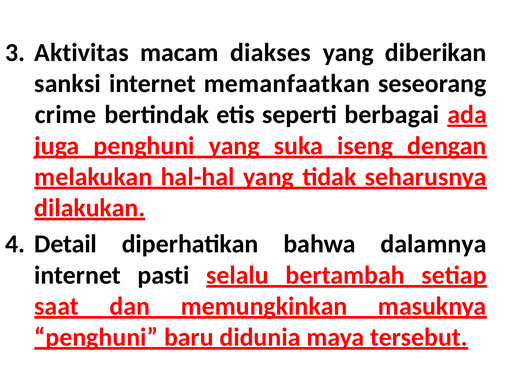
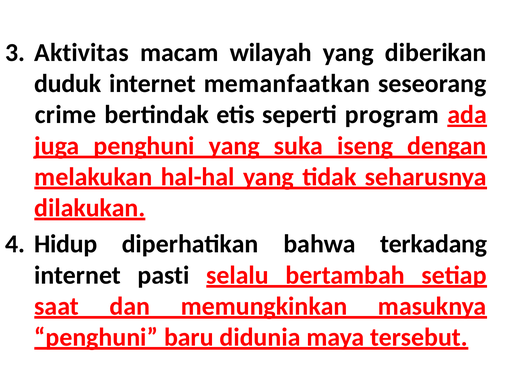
diakses: diakses -> wilayah
sanksi: sanksi -> duduk
berbagai: berbagai -> program
Detail: Detail -> Hidup
dalamnya: dalamnya -> terkadang
